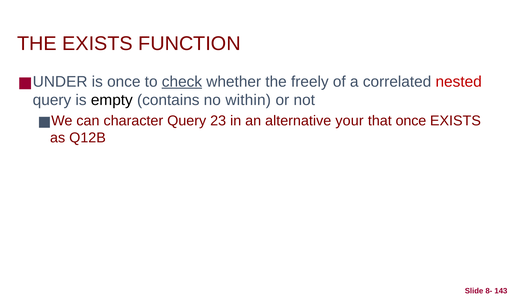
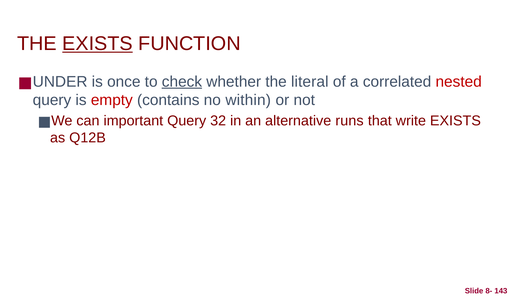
EXISTS at (98, 44) underline: none -> present
freely: freely -> literal
empty colour: black -> red
character: character -> important
23: 23 -> 32
your: your -> runs
that once: once -> write
